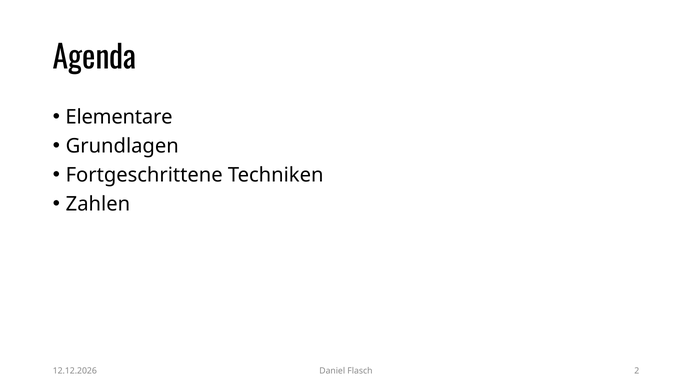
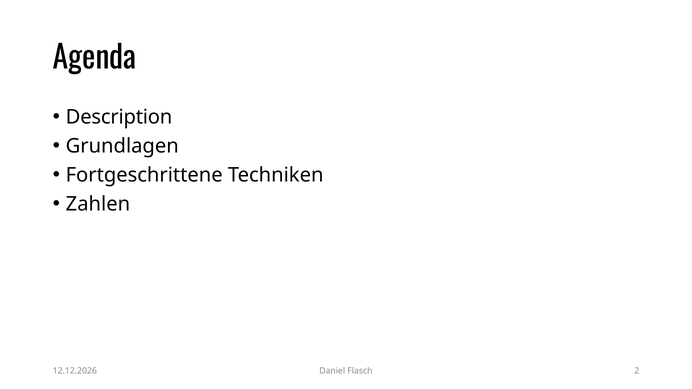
Elementare: Elementare -> Description
